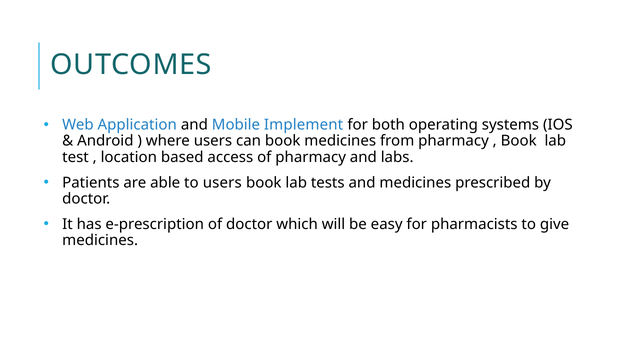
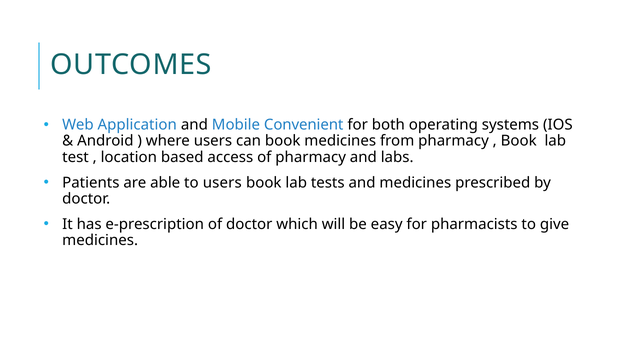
Implement: Implement -> Convenient
